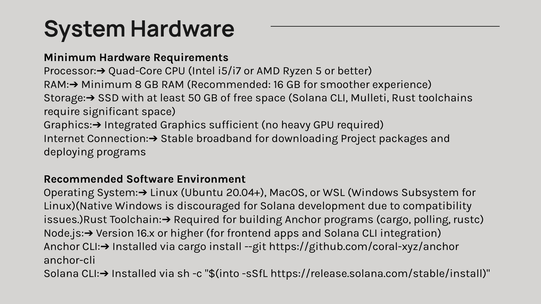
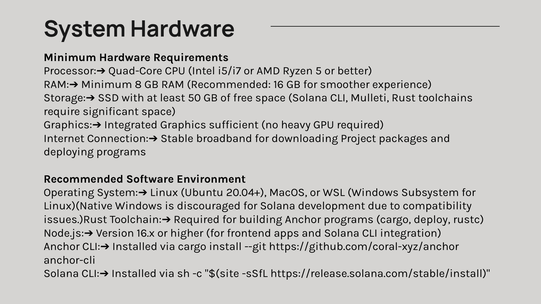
polling: polling -> deploy
$(into: $(into -> $(site
